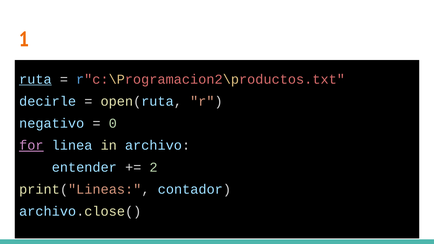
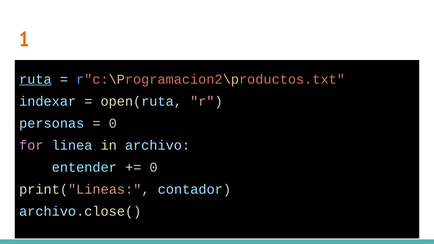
decirle: decirle -> indexar
negativo: negativo -> personas
for underline: present -> none
2 at (154, 167): 2 -> 0
